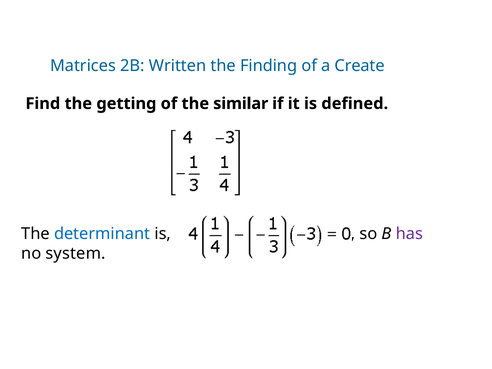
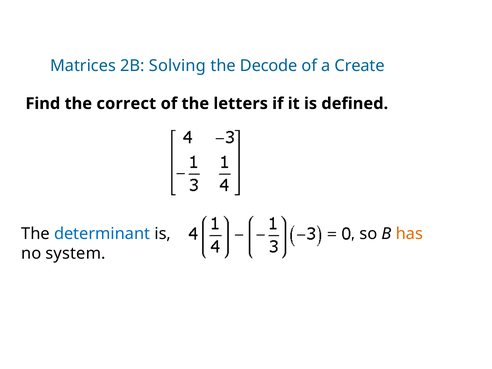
Written: Written -> Solving
Finding: Finding -> Decode
getting: getting -> correct
similar: similar -> letters
has colour: purple -> orange
